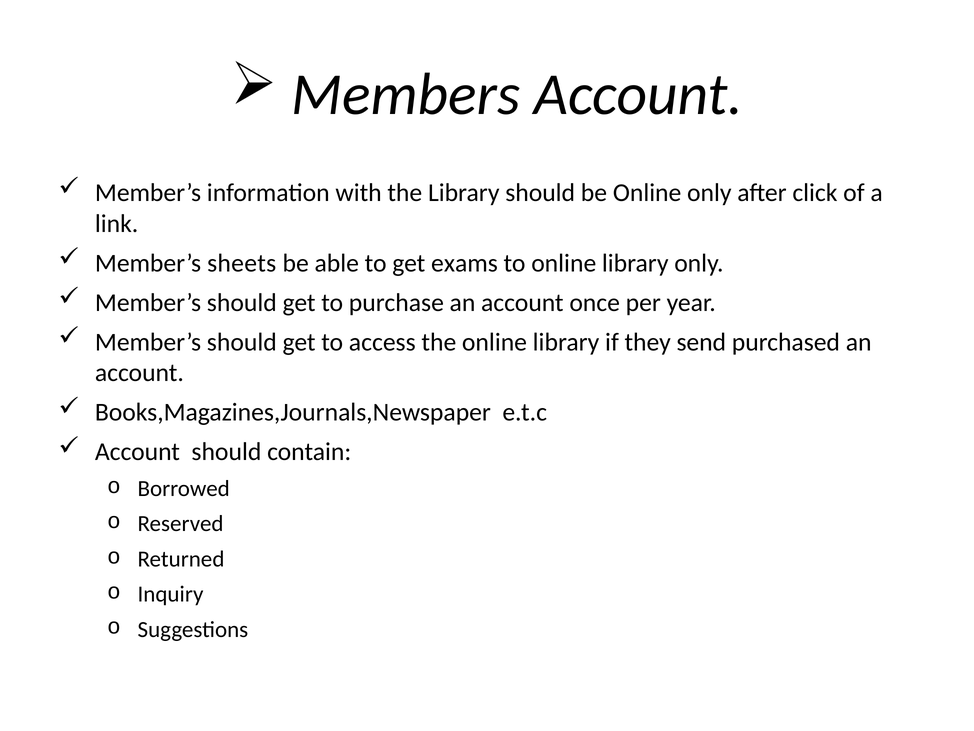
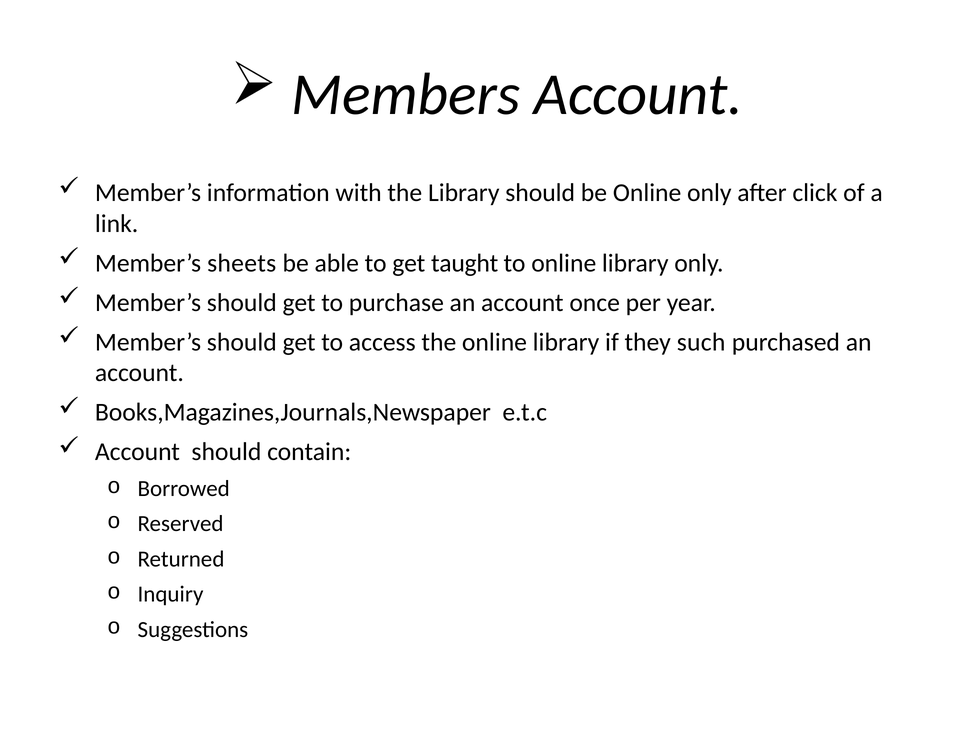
exams: exams -> taught
send: send -> such
